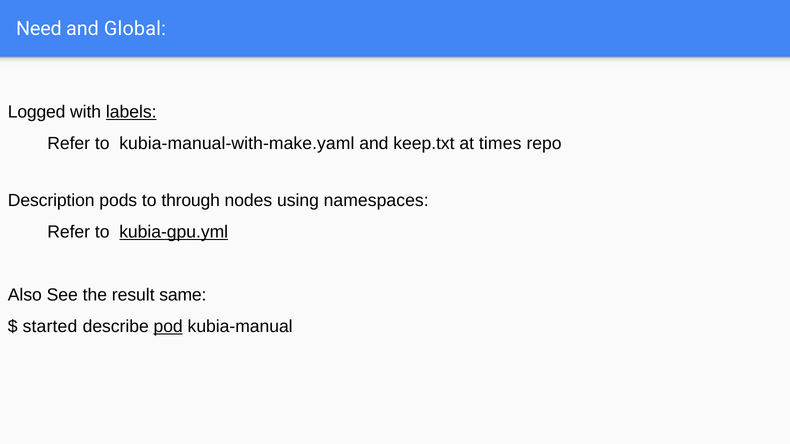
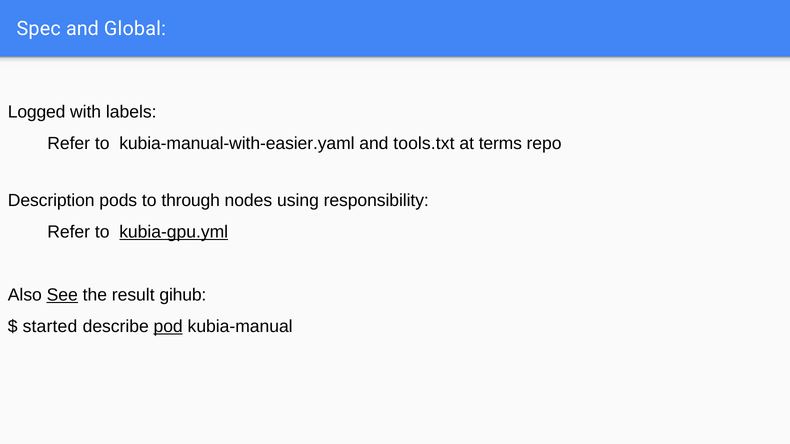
Need: Need -> Spec
labels underline: present -> none
kubia-manual-with-make.yaml: kubia-manual-with-make.yaml -> kubia-manual-with-easier.yaml
keep.txt: keep.txt -> tools.txt
times: times -> terms
namespaces: namespaces -> responsibility
See underline: none -> present
same: same -> gihub
